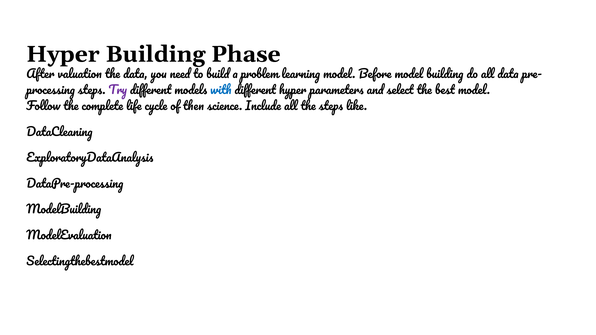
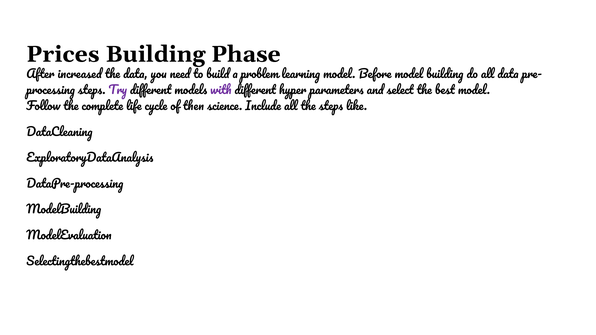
Hyper at (63, 54): Hyper -> Prices
valuation: valuation -> increased
with colour: blue -> purple
